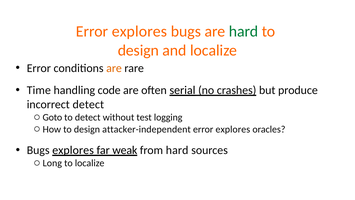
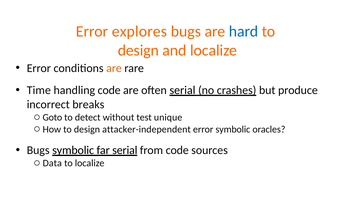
hard at (244, 31) colour: green -> blue
incorrect detect: detect -> breaks
logging: logging -> unique
explores at (233, 129): explores -> symbolic
Bugs explores: explores -> symbolic
far weak: weak -> serial
from hard: hard -> code
Long: Long -> Data
